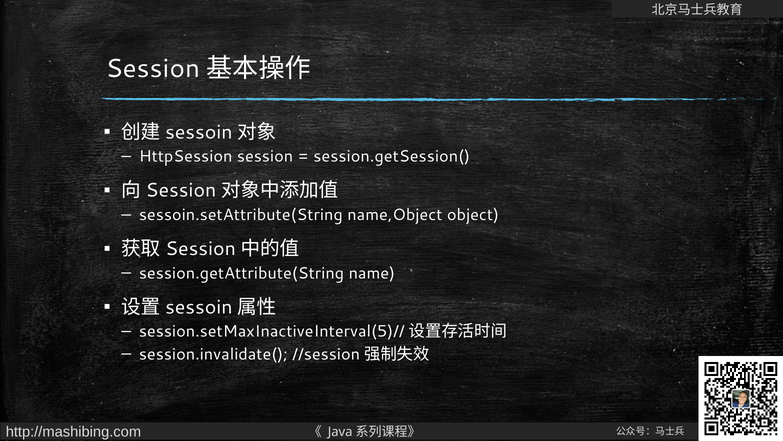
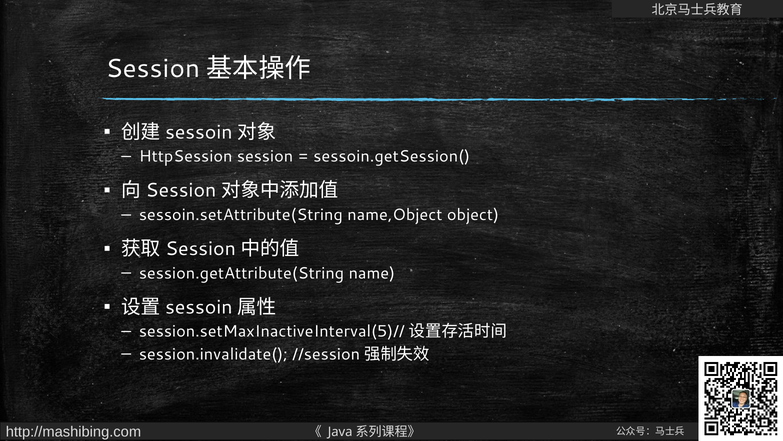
session.getSession(: session.getSession( -> sessoin.getSession(
